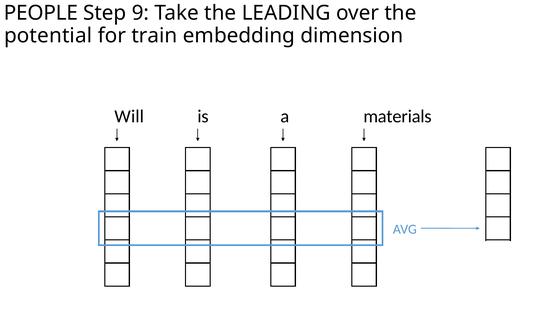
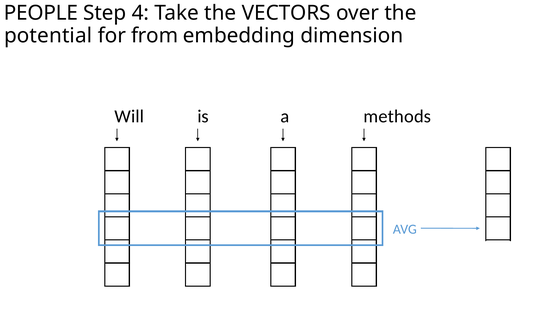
9: 9 -> 4
LEADING: LEADING -> VECTORS
train: train -> from
materials: materials -> methods
